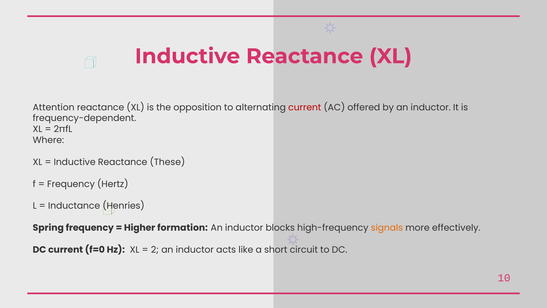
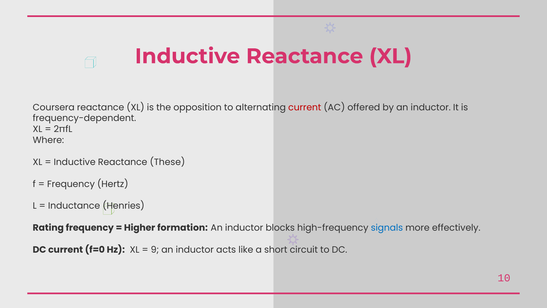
Attention: Attention -> Coursera
Spring: Spring -> Rating
signals colour: orange -> blue
2: 2 -> 9
